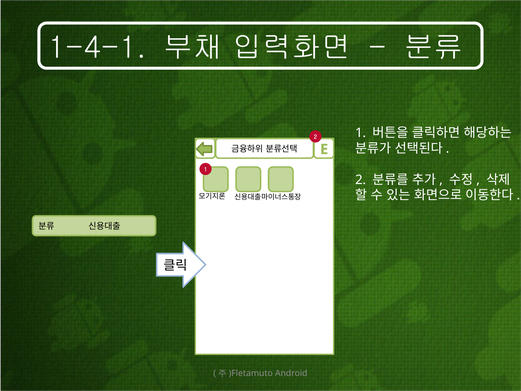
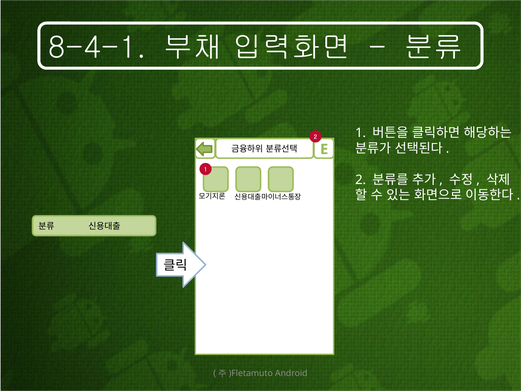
1-4-1: 1-4-1 -> 8-4-1
